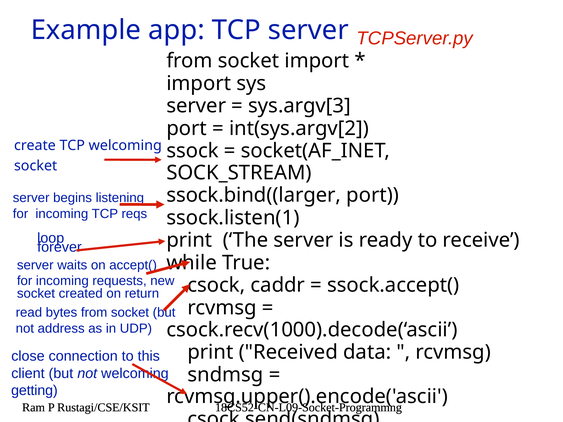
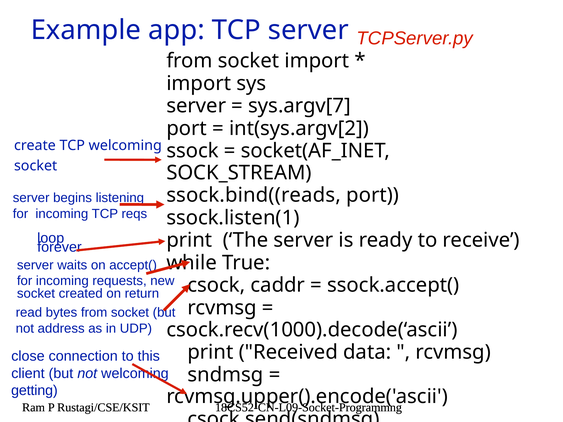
sys.argv[3: sys.argv[3 -> sys.argv[7
ssock.bind((larger: ssock.bind((larger -> ssock.bind((reads
